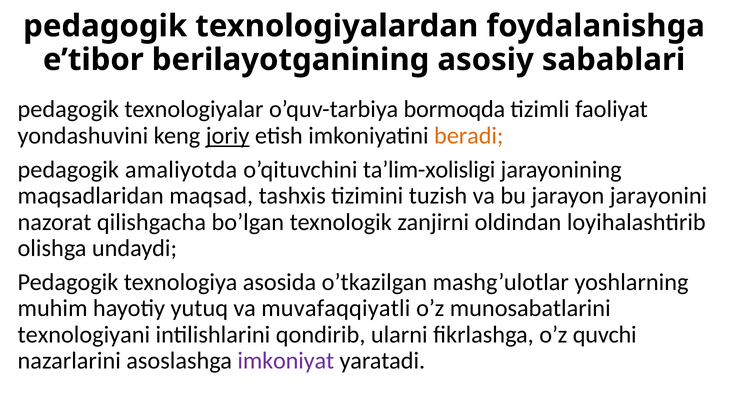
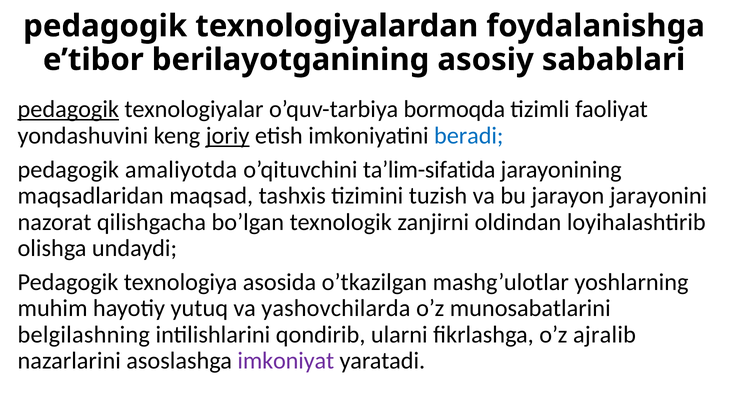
pedagogik at (68, 109) underline: none -> present
beradi colour: orange -> blue
ta’lim-xolisligi: ta’lim-xolisligi -> ta’lim-sifatida
muvafaqqiyatli: muvafaqqiyatli -> yashovchilarda
texnologiyani: texnologiyani -> belgilashning
quvchi: quvchi -> ajralib
